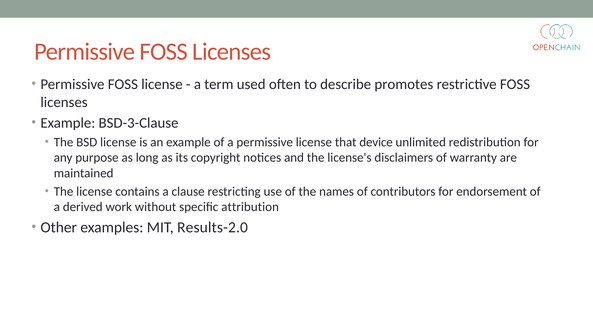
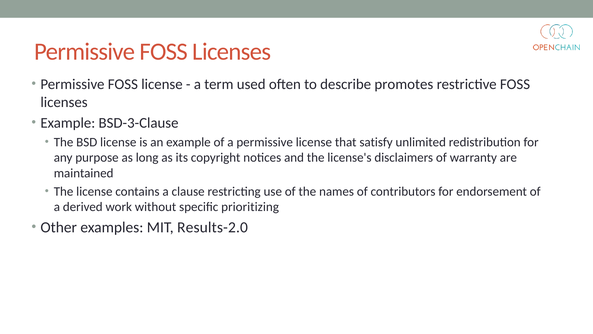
device: device -> satisfy
attribution: attribution -> prioritizing
